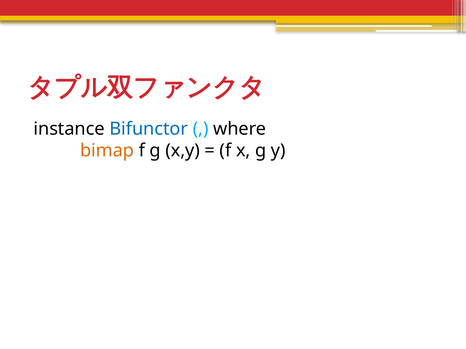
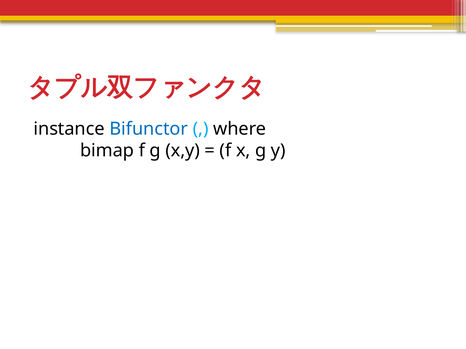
bimap colour: orange -> black
